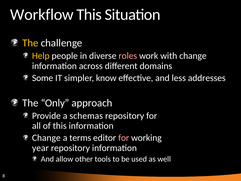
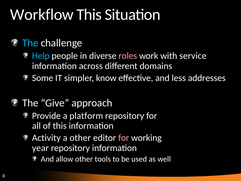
The at (30, 43) colour: yellow -> light blue
Help colour: yellow -> light blue
with change: change -> service
Only: Only -> Give
schemas: schemas -> platform
Change at (46, 138): Change -> Activity
a terms: terms -> other
